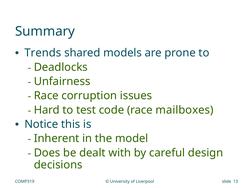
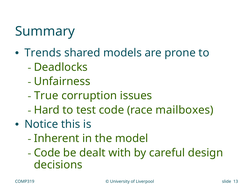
Race at (46, 96): Race -> True
Does at (47, 153): Does -> Code
